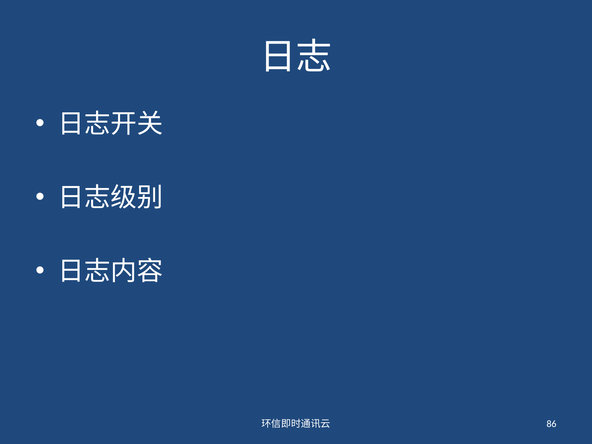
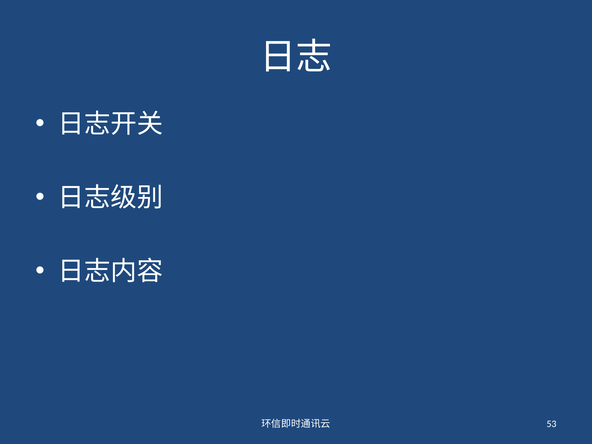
86: 86 -> 53
